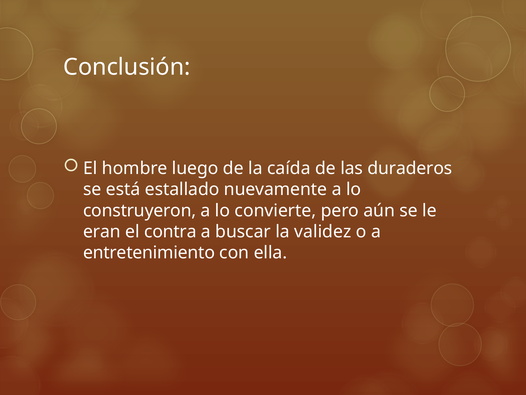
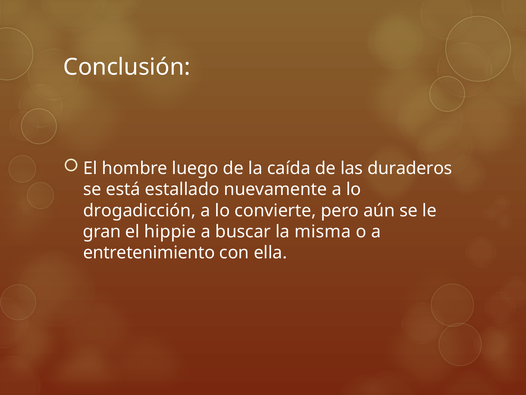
construyeron: construyeron -> drogadicción
eran: eran -> gran
contra: contra -> hippie
validez: validez -> misma
